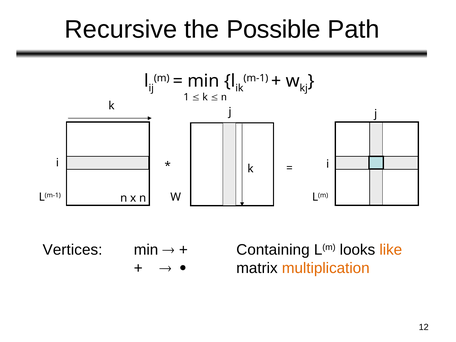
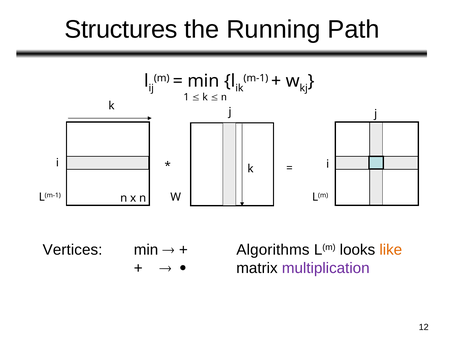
Recursive: Recursive -> Structures
Possible: Possible -> Running
Containing: Containing -> Algorithms
multiplication colour: orange -> purple
